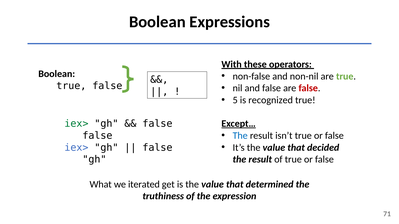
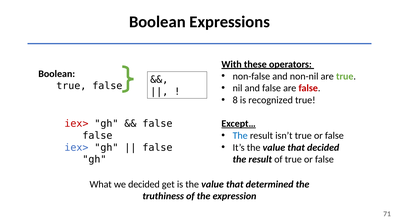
5: 5 -> 8
iex> at (76, 124) colour: green -> red
we iterated: iterated -> decided
